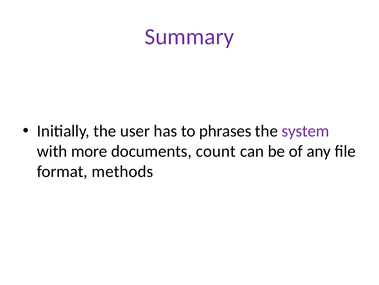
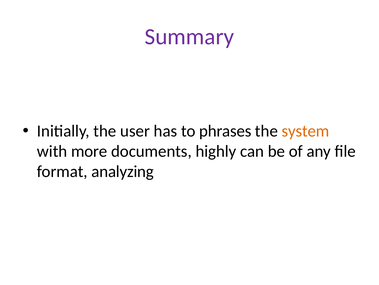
system colour: purple -> orange
count: count -> highly
methods: methods -> analyzing
